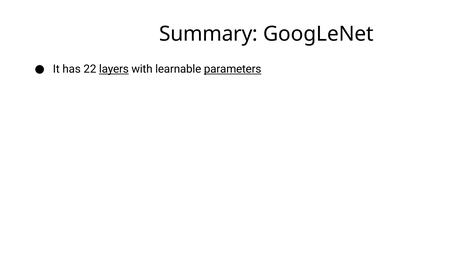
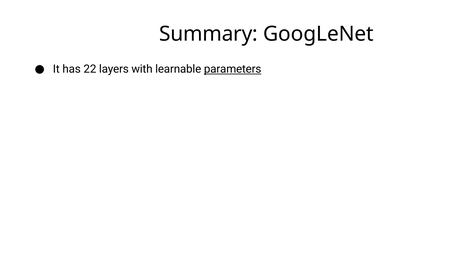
layers underline: present -> none
